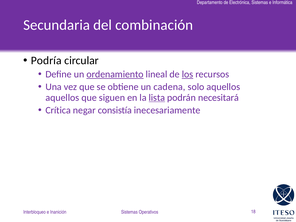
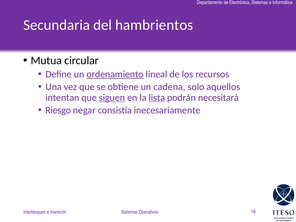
combinación: combinación -> hambrientos
Podría: Podría -> Mutua
los underline: present -> none
aquellos at (62, 98): aquellos -> intentan
siguen underline: none -> present
Crítica: Crítica -> Riesgo
